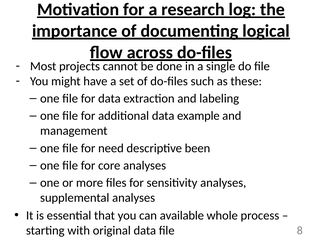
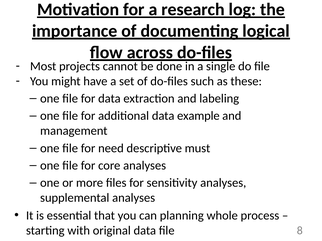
been: been -> must
available: available -> planning
